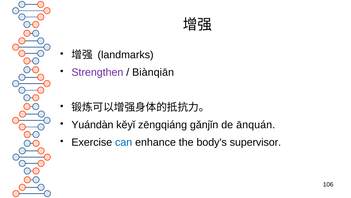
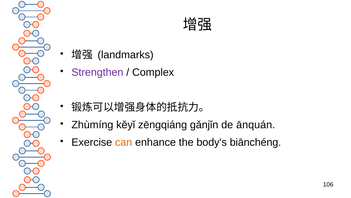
Biànqiān: Biànqiān -> Complex
Yuándàn: Yuándàn -> Zhùmíng
can colour: blue -> orange
supervisor: supervisor -> biānchéng
